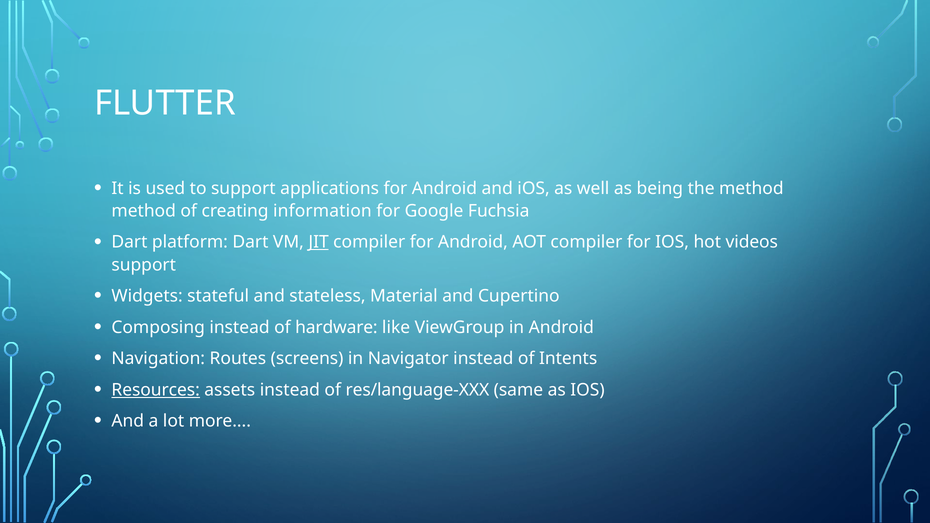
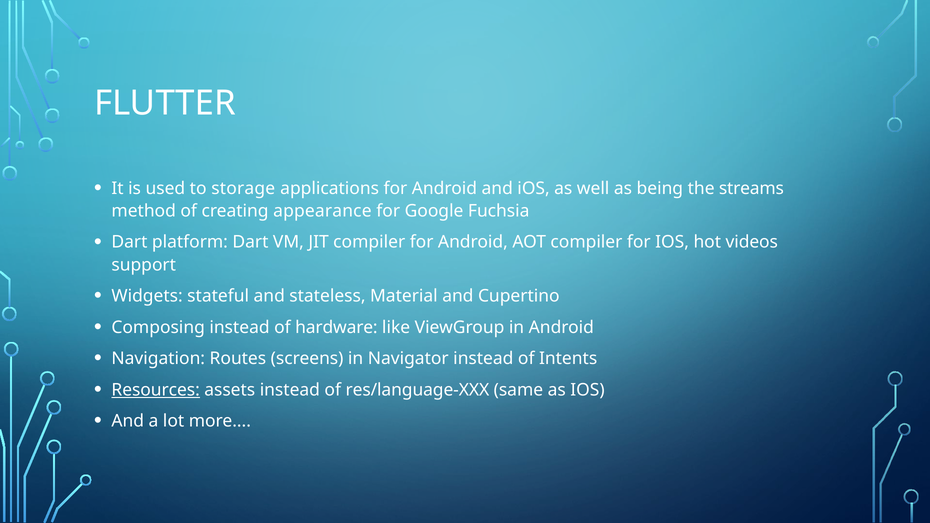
to support: support -> storage
the method: method -> streams
information: information -> appearance
JIT underline: present -> none
